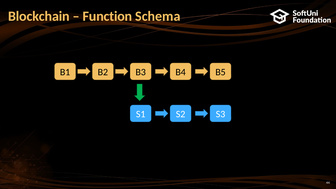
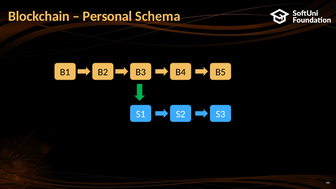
Function: Function -> Personal
